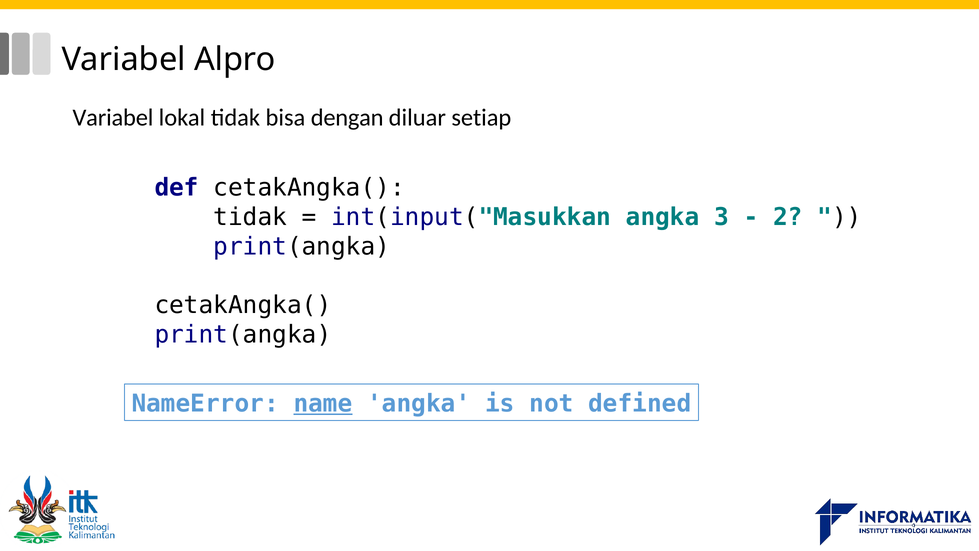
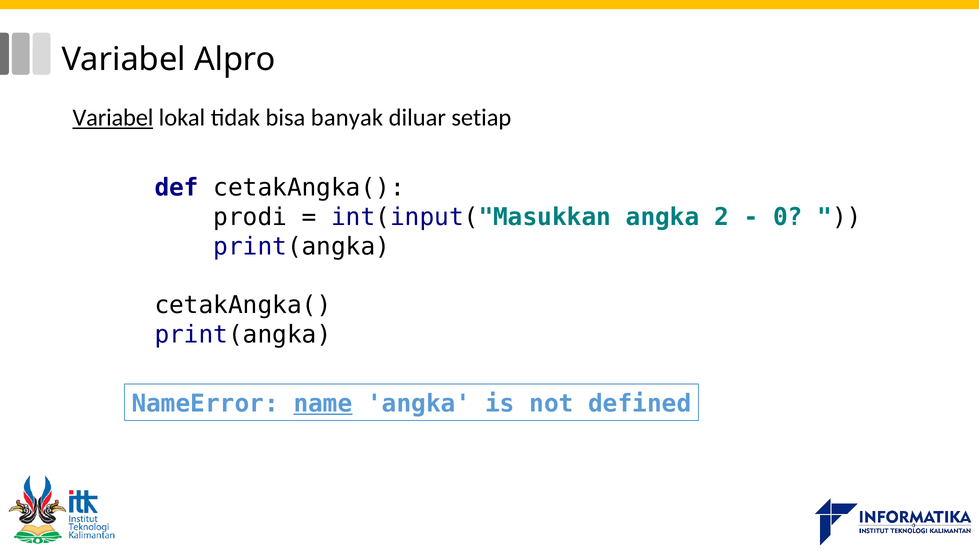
Variabel at (113, 118) underline: none -> present
dengan: dengan -> banyak
tidak at (250, 217): tidak -> prodi
3: 3 -> 2
2: 2 -> 0
